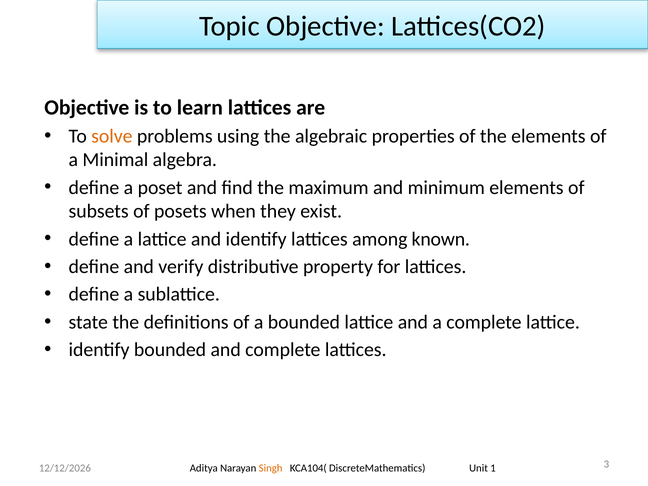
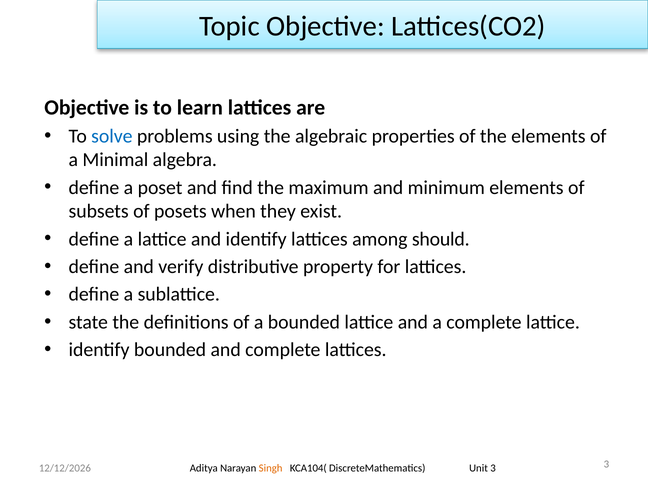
solve colour: orange -> blue
known: known -> should
Unit 1: 1 -> 3
